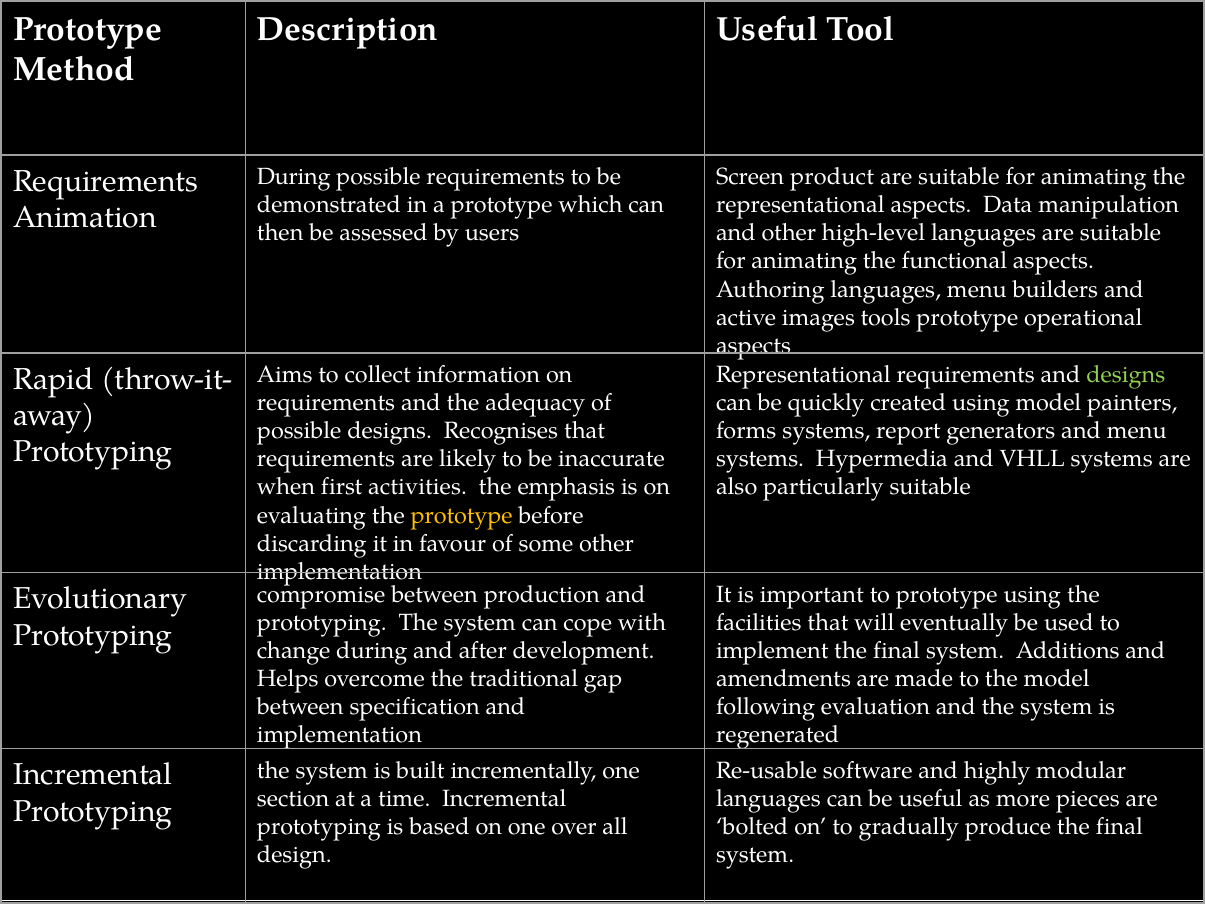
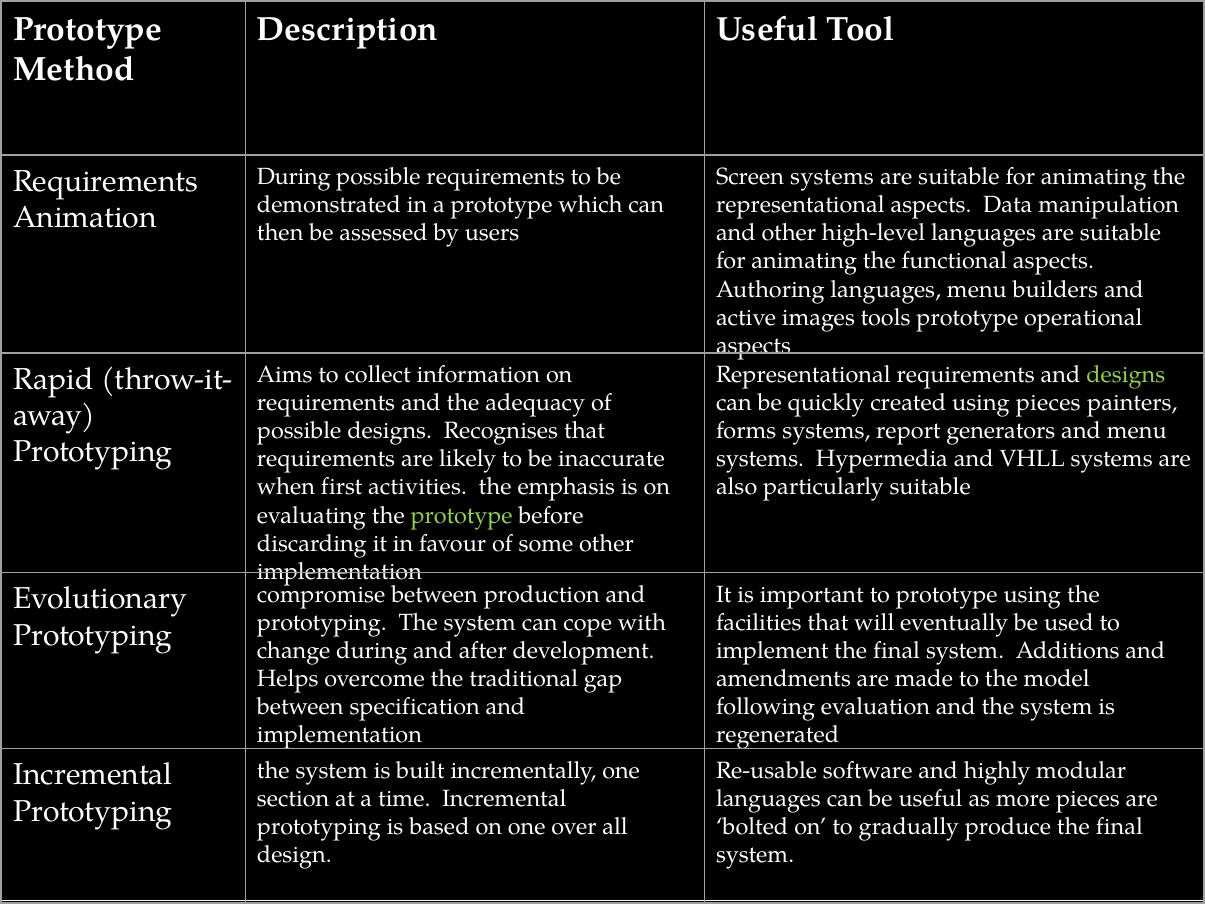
Screen product: product -> systems
using model: model -> pieces
prototype at (462, 515) colour: yellow -> light green
